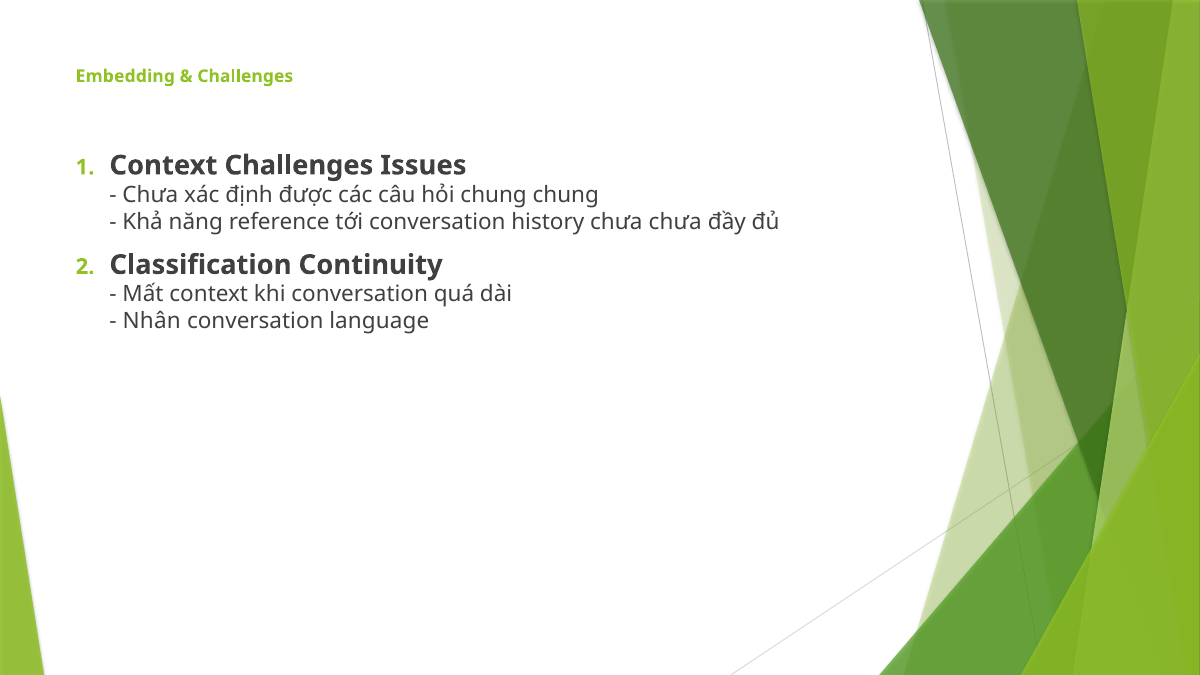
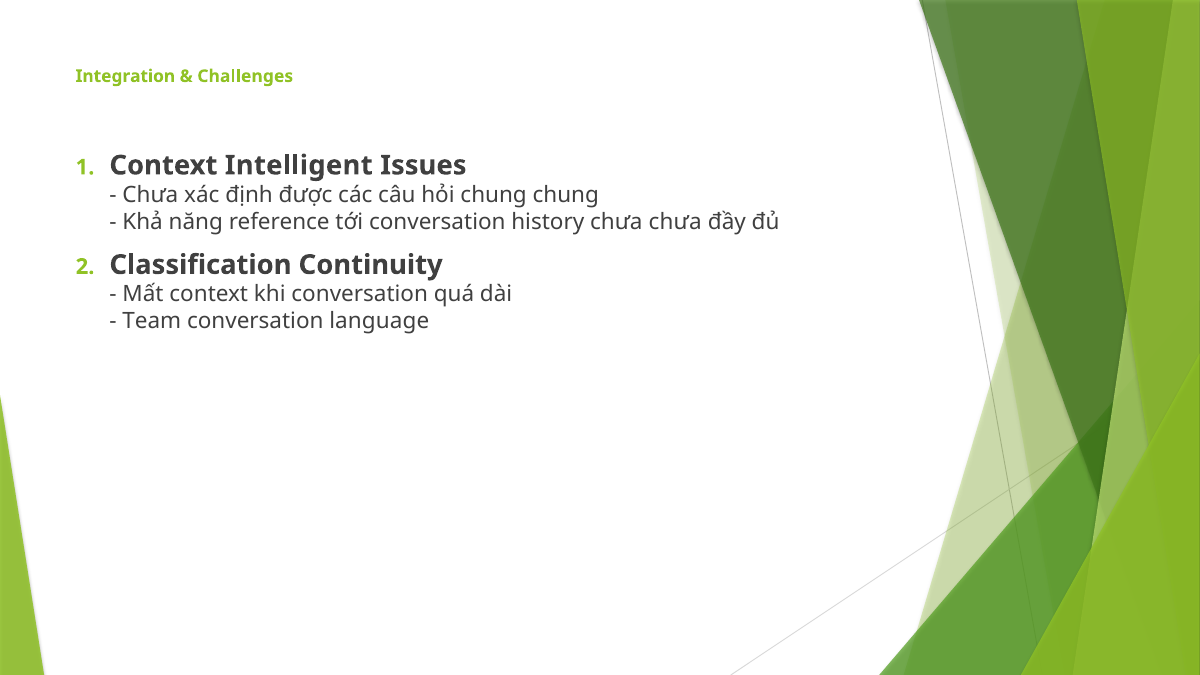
Embedding: Embedding -> Integration
Context Challenges: Challenges -> Intelligent
Nhân: Nhân -> Team
